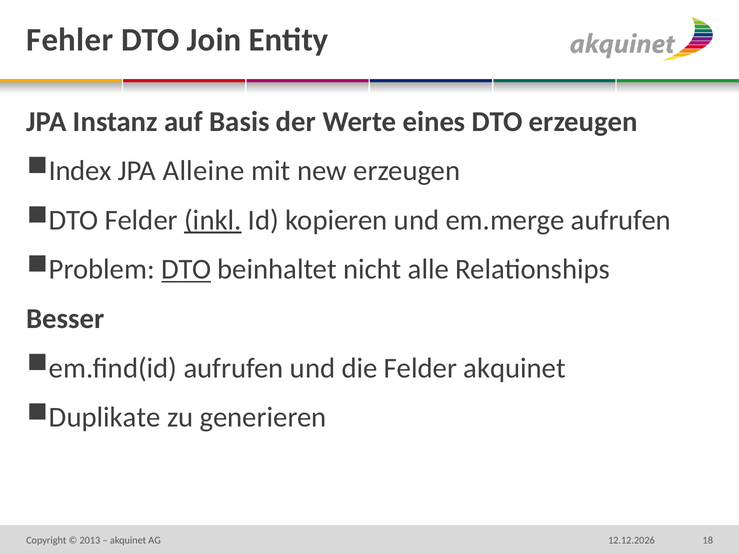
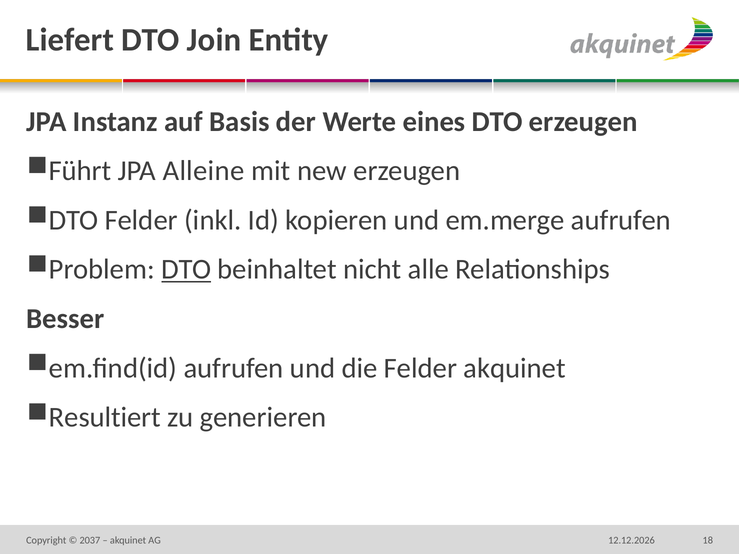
Fehler: Fehler -> Liefert
Index: Index -> Führt
inkl underline: present -> none
Duplikate: Duplikate -> Resultiert
2013: 2013 -> 2037
